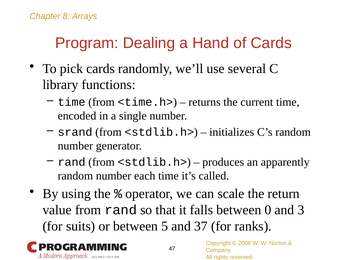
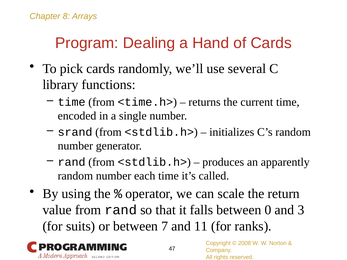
5: 5 -> 7
37: 37 -> 11
